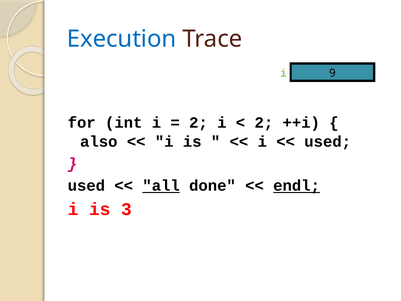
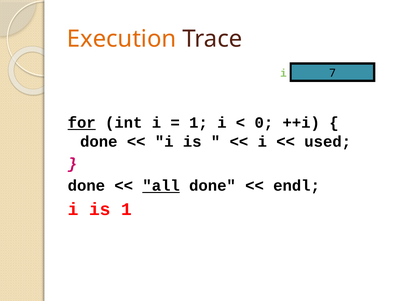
Execution colour: blue -> orange
9: 9 -> 7
for underline: none -> present
2 at (198, 123): 2 -> 1
2 at (264, 123): 2 -> 0
also at (99, 141): also -> done
used at (86, 186): used -> done
endl underline: present -> none
is 3: 3 -> 1
